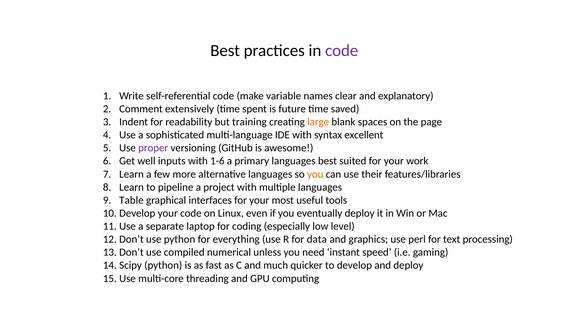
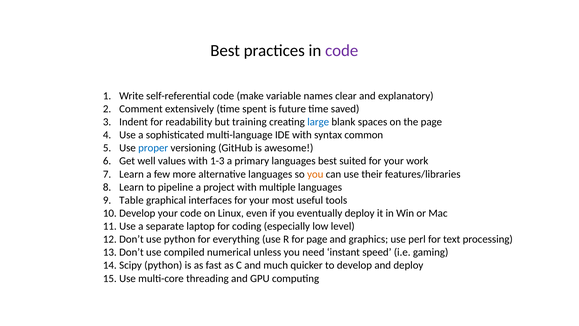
large colour: orange -> blue
excellent: excellent -> common
proper colour: purple -> blue
inputs: inputs -> values
1-6: 1-6 -> 1-3
for data: data -> page
